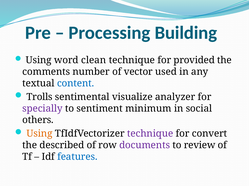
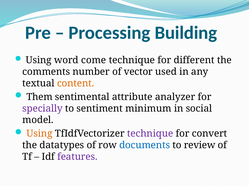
clean: clean -> come
provided: provided -> different
content colour: blue -> orange
Trolls: Trolls -> Them
visualize: visualize -> attribute
others: others -> model
described: described -> datatypes
documents colour: purple -> blue
features colour: blue -> purple
